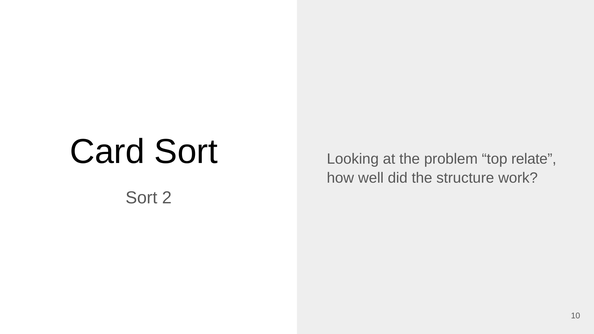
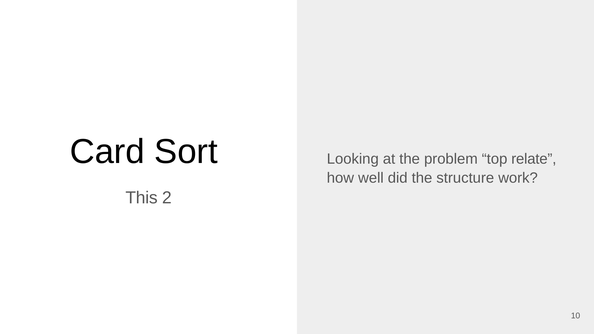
Sort at (141, 198): Sort -> This
